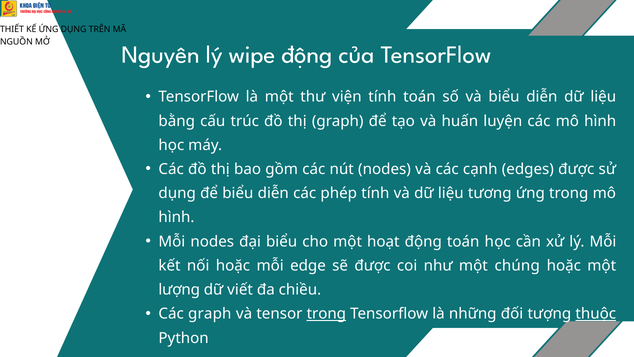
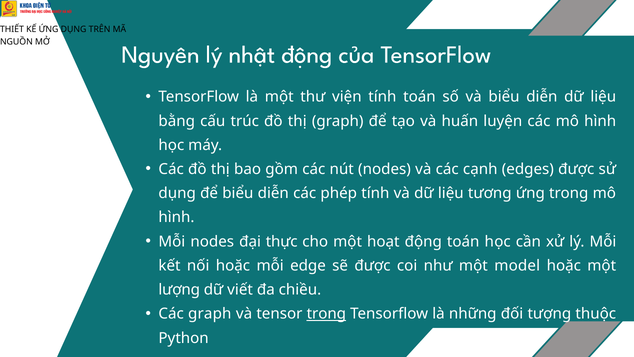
wipe: wipe -> nhật
đại biểu: biểu -> thực
chúng: chúng -> model
thuộc underline: present -> none
